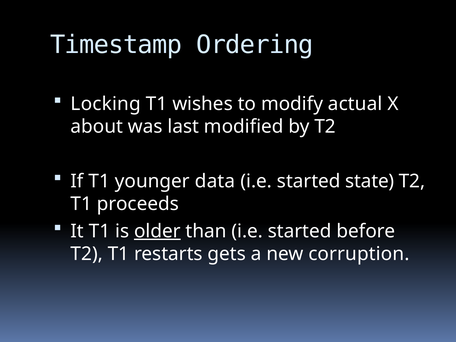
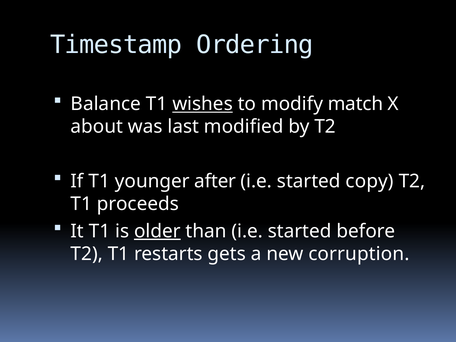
Locking: Locking -> Balance
wishes underline: none -> present
actual: actual -> match
data: data -> after
state: state -> copy
